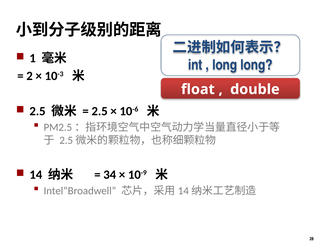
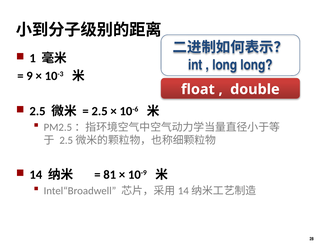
2: 2 -> 9
34: 34 -> 81
